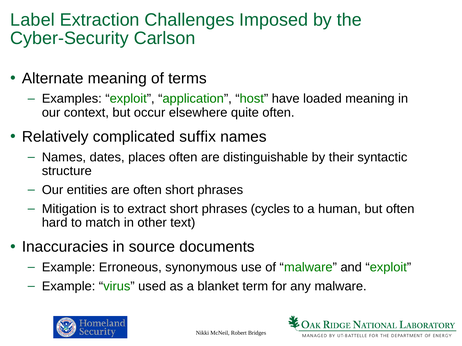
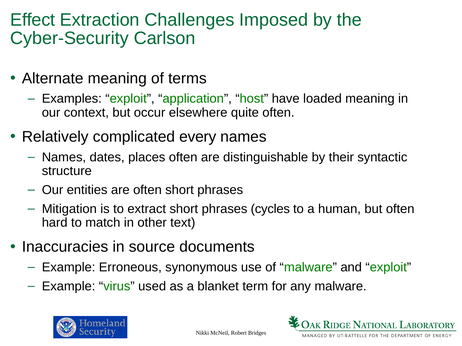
Label: Label -> Effect
suffix: suffix -> every
